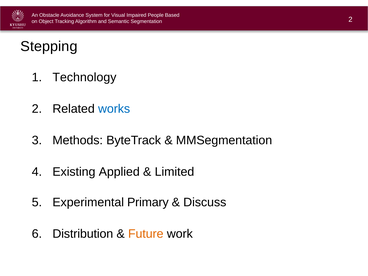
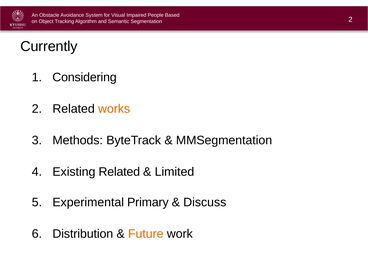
Stepping: Stepping -> Currently
Technology: Technology -> Considering
works colour: blue -> orange
Existing Applied: Applied -> Related
